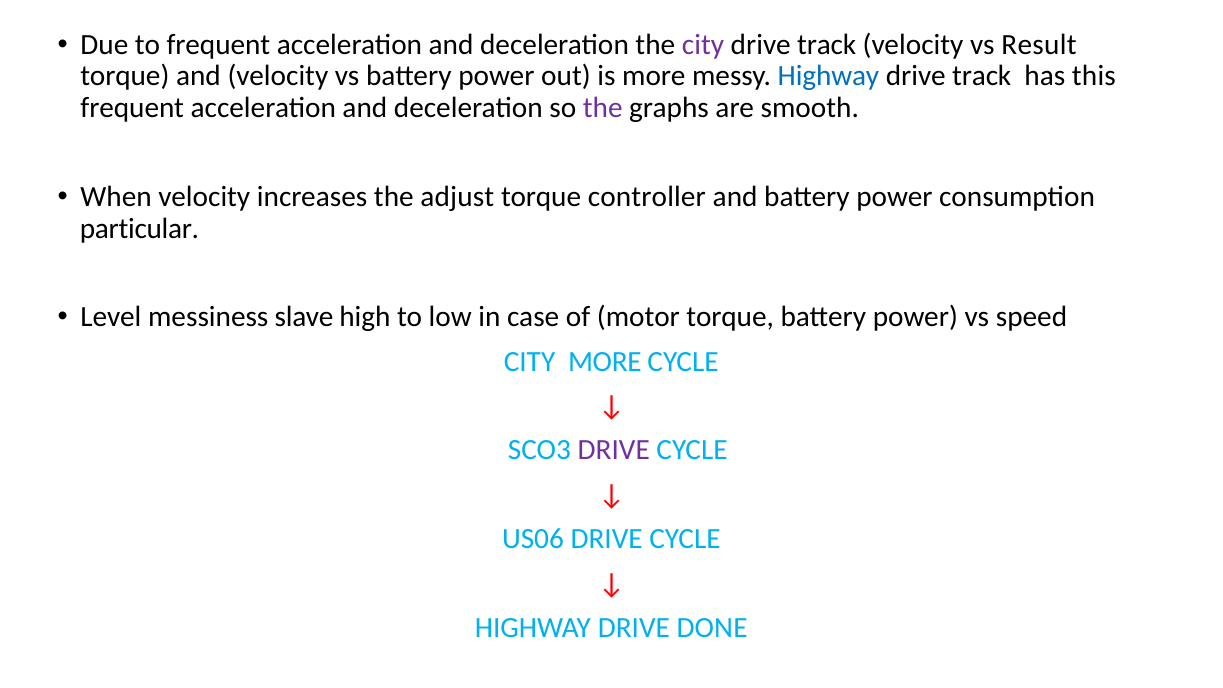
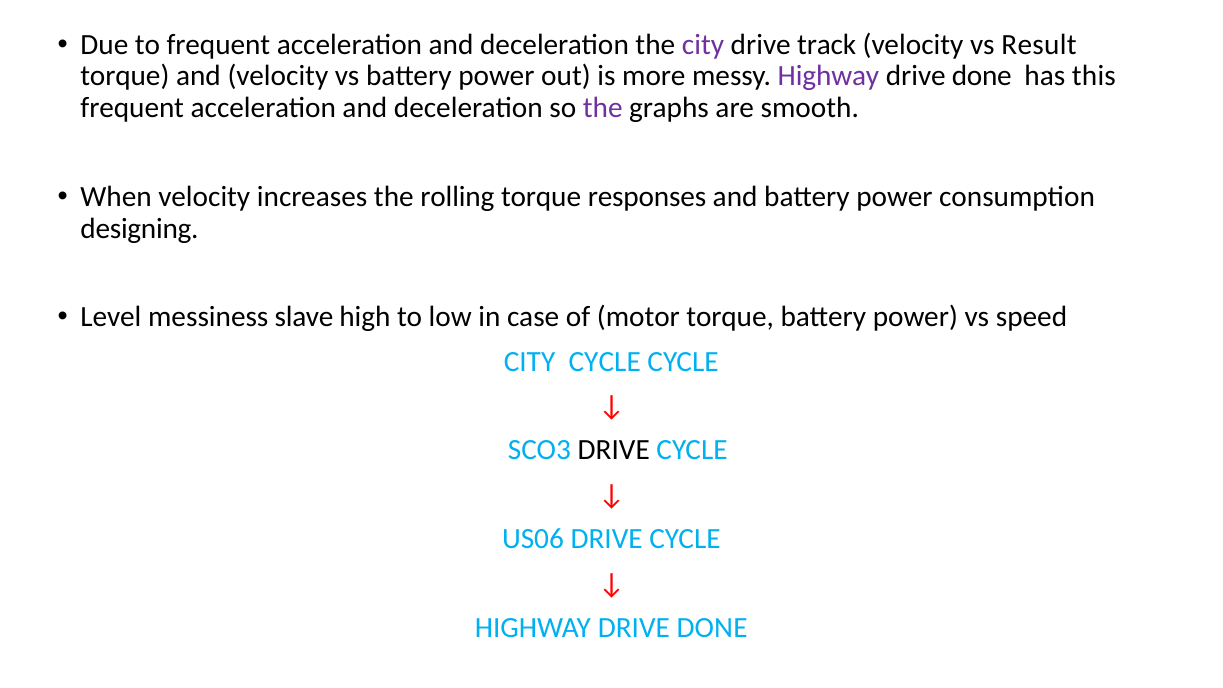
Highway at (828, 76) colour: blue -> purple
track at (982, 76): track -> done
adjust: adjust -> rolling
controller: controller -> responses
particular: particular -> designing
CITY MORE: MORE -> CYCLE
DRIVE at (614, 450) colour: purple -> black
